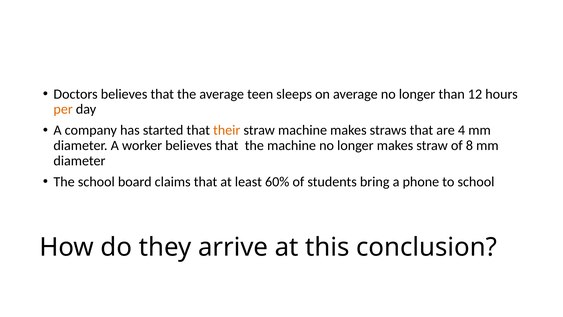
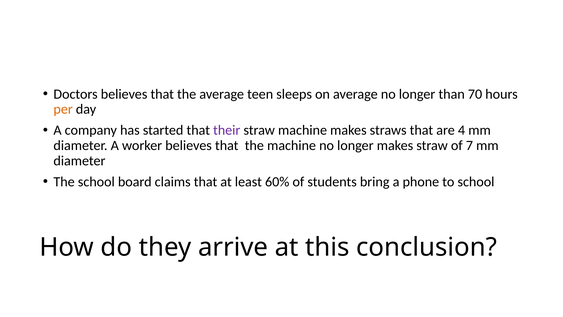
12: 12 -> 70
their colour: orange -> purple
8: 8 -> 7
